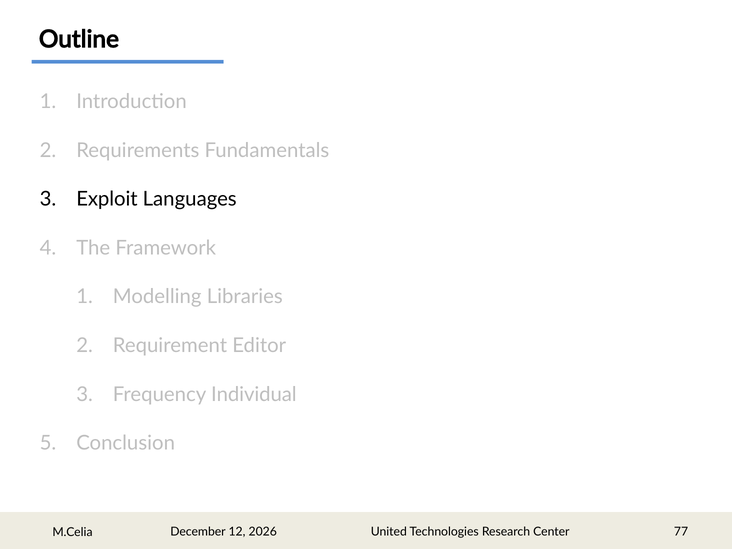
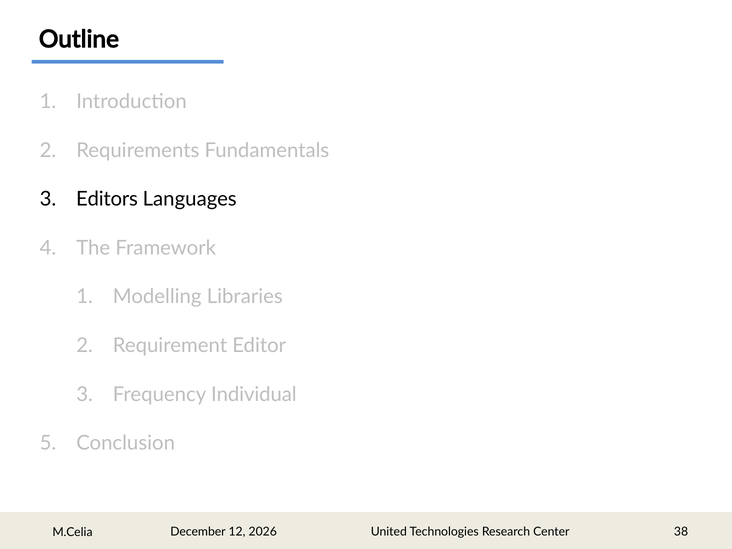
Exploit: Exploit -> Editors
77: 77 -> 38
